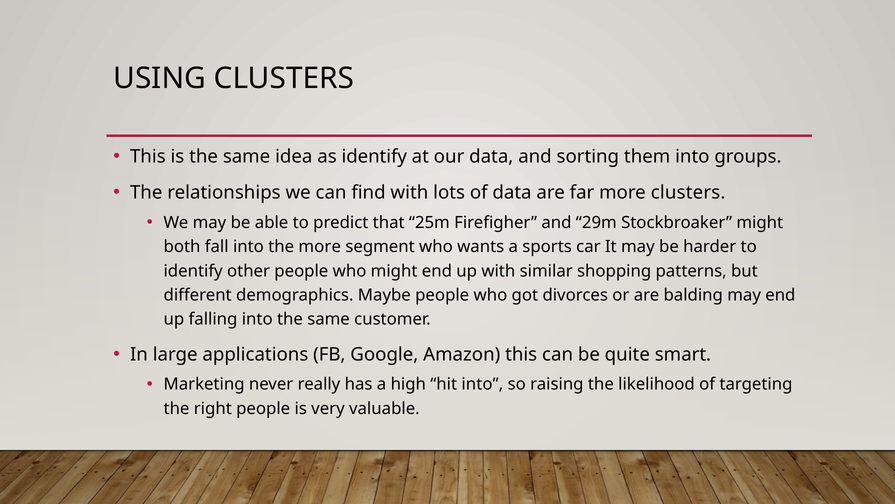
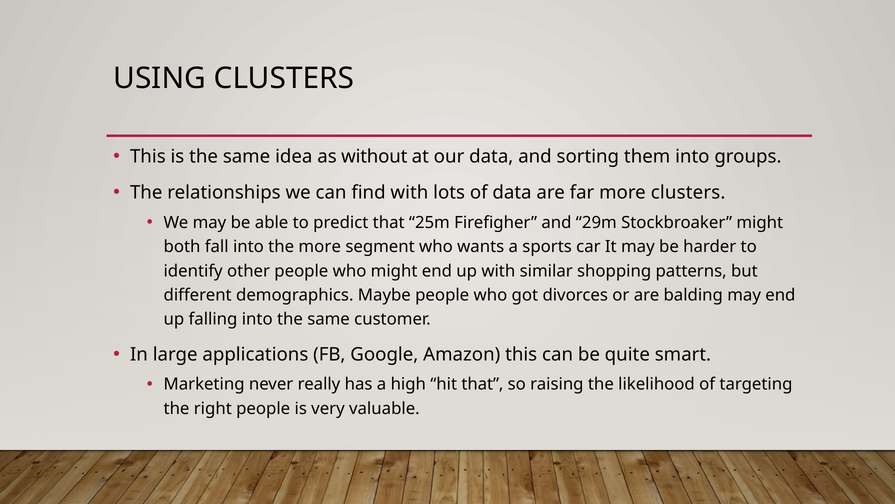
as identify: identify -> without
hit into: into -> that
